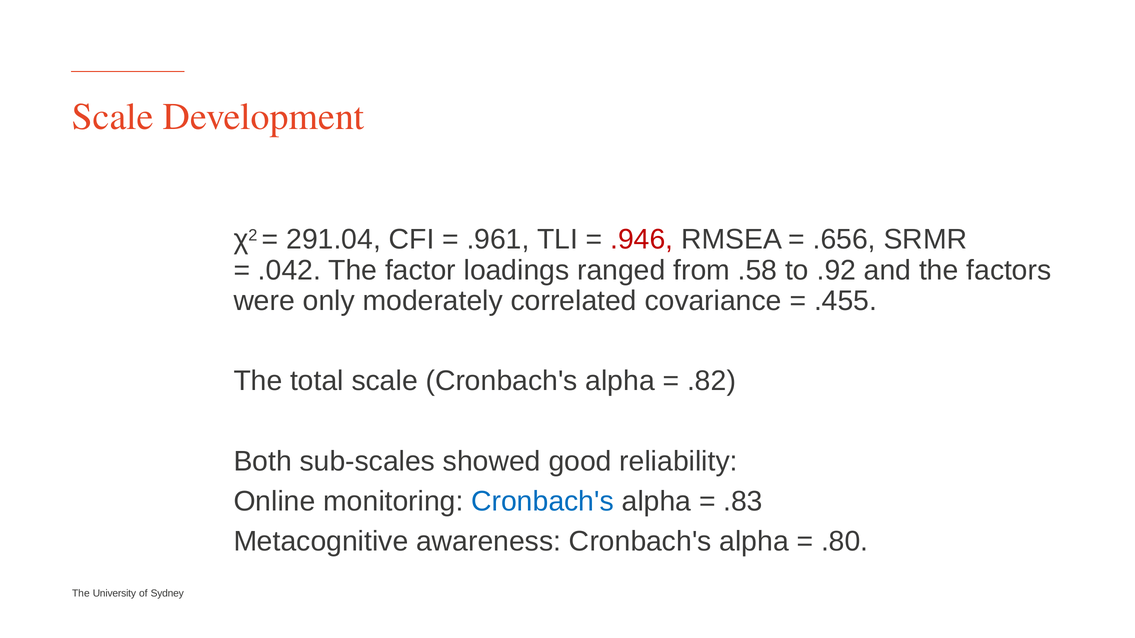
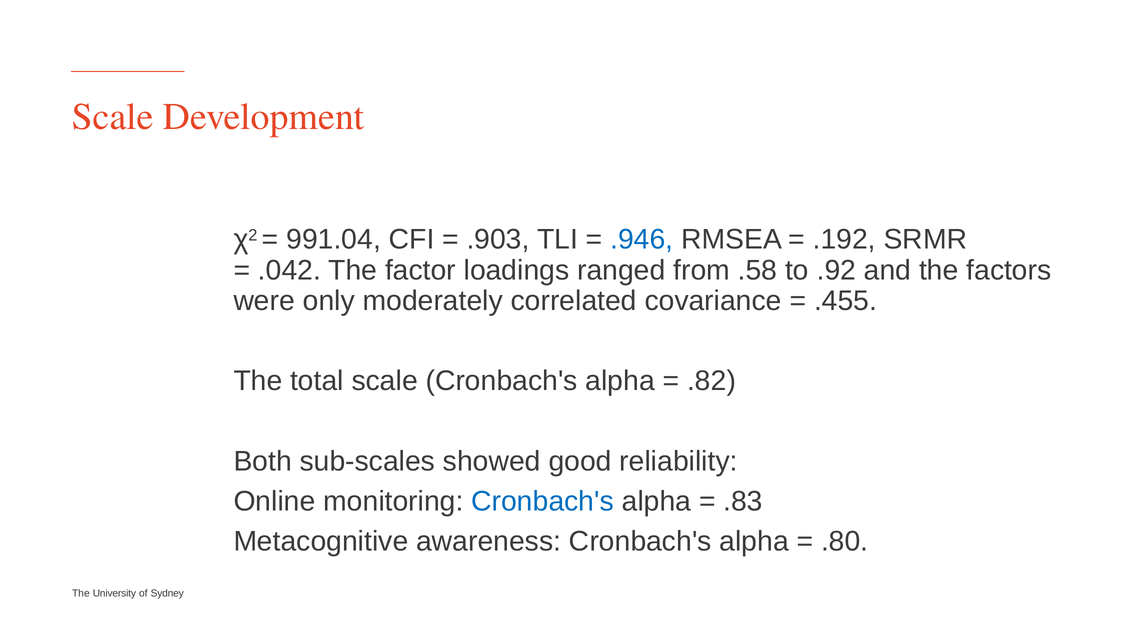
291.04: 291.04 -> 991.04
.961: .961 -> .903
.946 colour: red -> blue
.656: .656 -> .192
